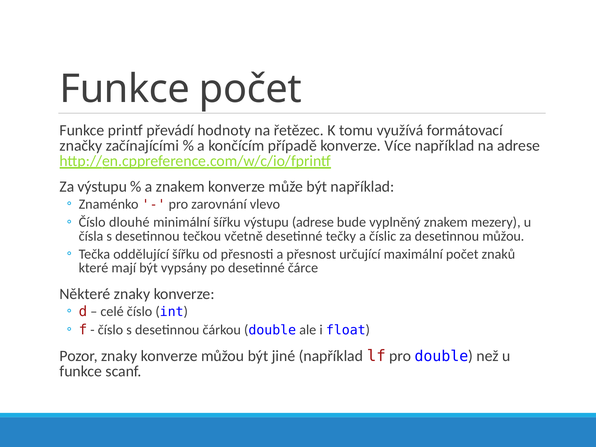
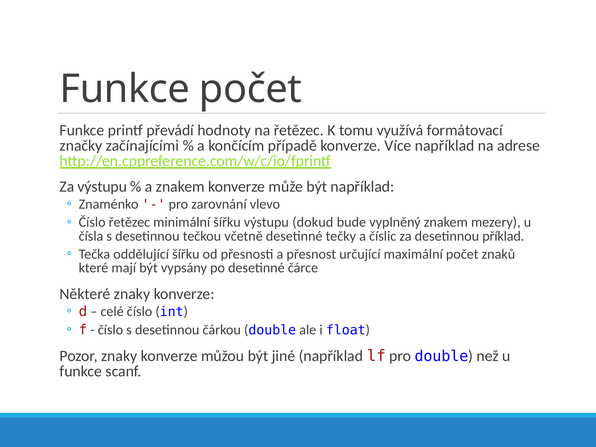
Číslo dlouhé: dlouhé -> řetězec
výstupu adrese: adrese -> dokud
desetinnou můžou: můžou -> příklad
